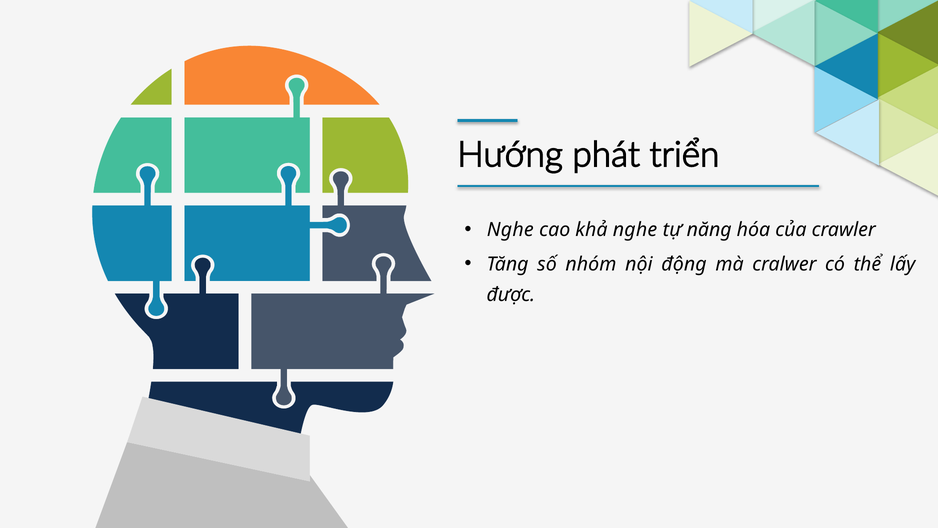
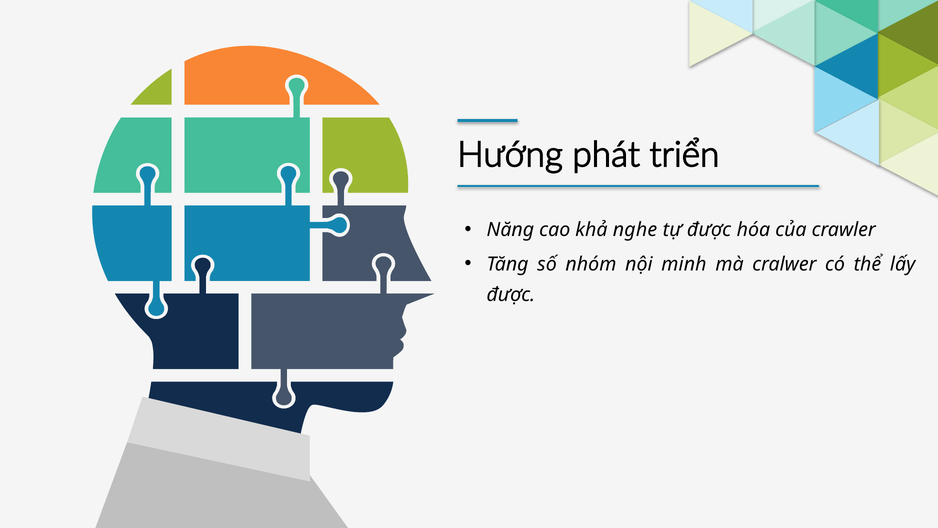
Nghe at (510, 230): Nghe -> Năng
tự năng: năng -> được
động: động -> minh
